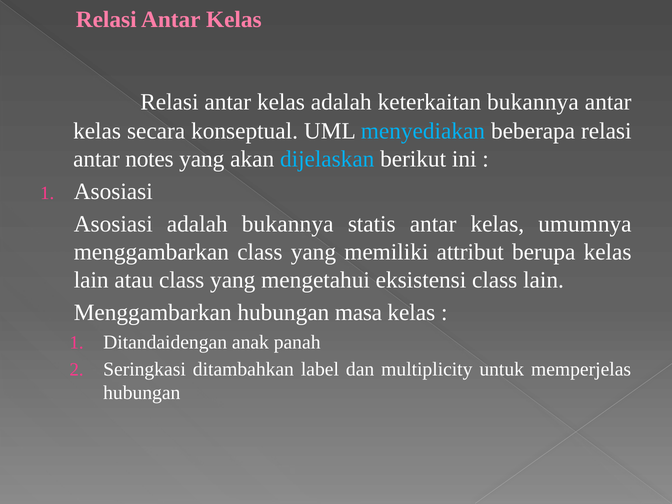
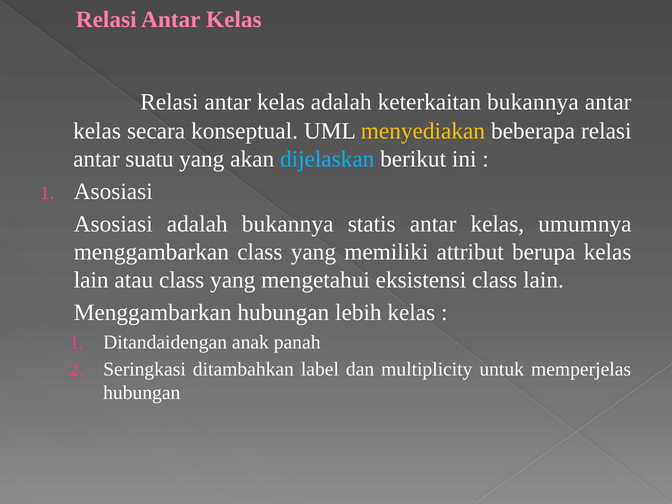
menyediakan colour: light blue -> yellow
notes: notes -> suatu
masa: masa -> lebih
